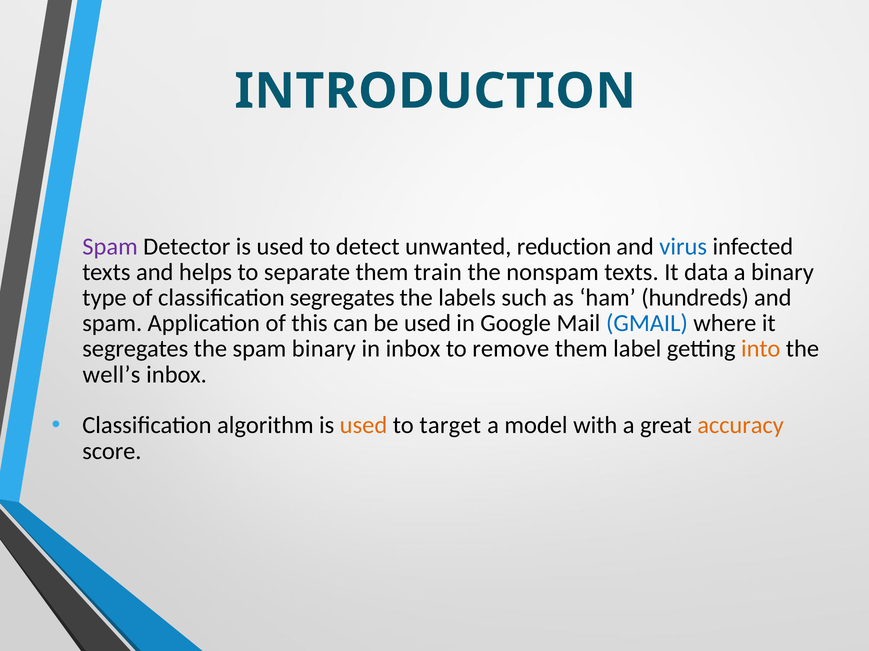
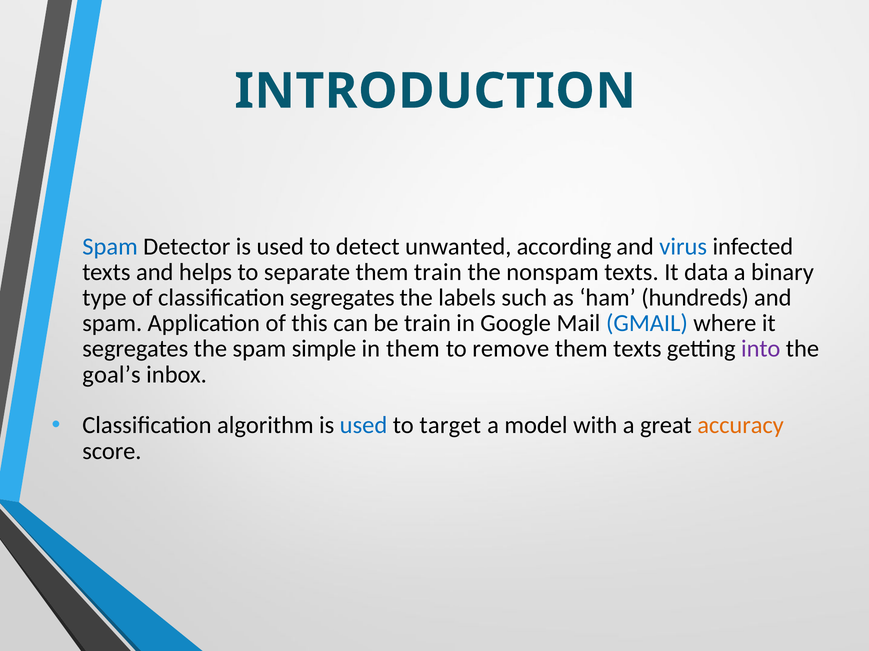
Spam at (110, 246) colour: purple -> blue
reduction: reduction -> according
be used: used -> train
spam binary: binary -> simple
in inbox: inbox -> them
them label: label -> texts
into colour: orange -> purple
well’s: well’s -> goal’s
used at (364, 425) colour: orange -> blue
